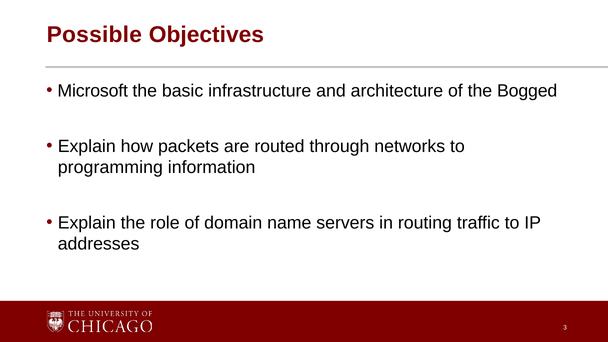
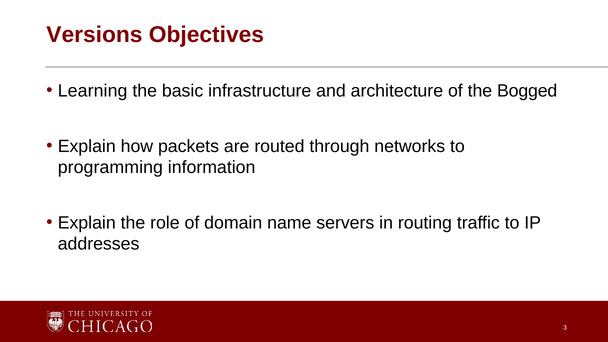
Possible: Possible -> Versions
Microsoft: Microsoft -> Learning
